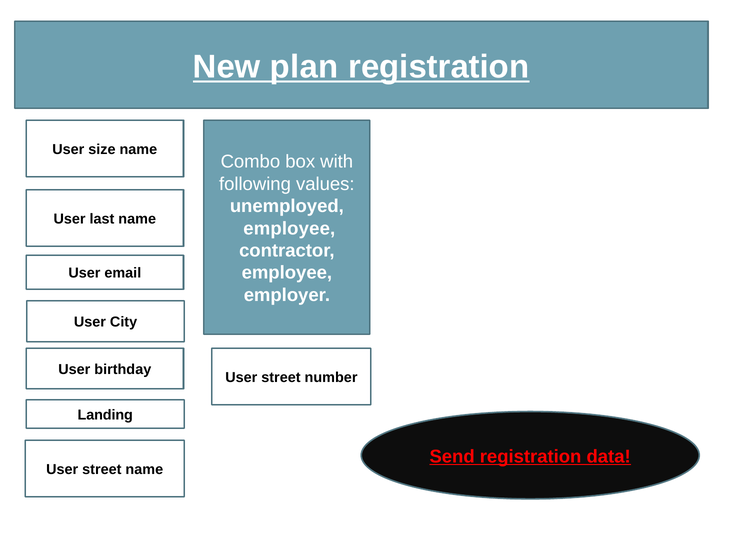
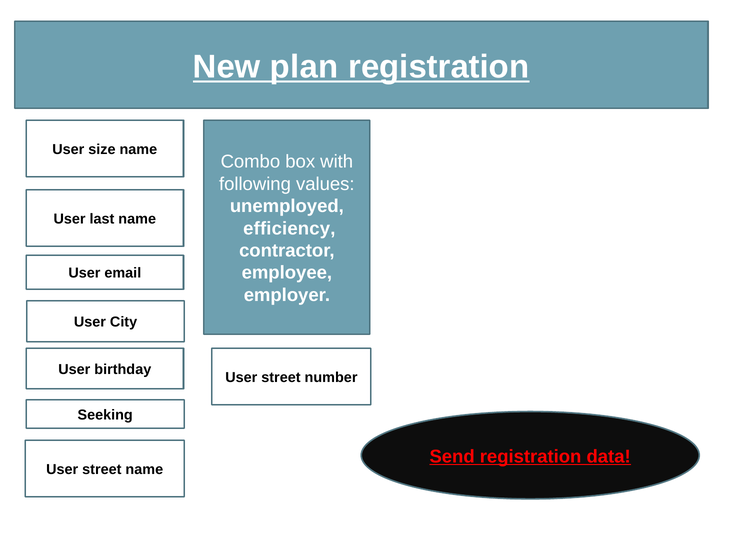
employee at (289, 228): employee -> efficiency
Landing: Landing -> Seeking
